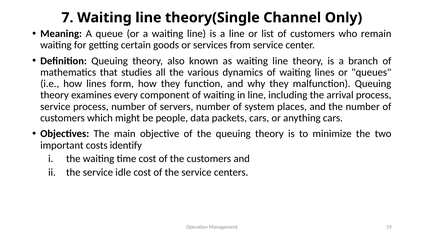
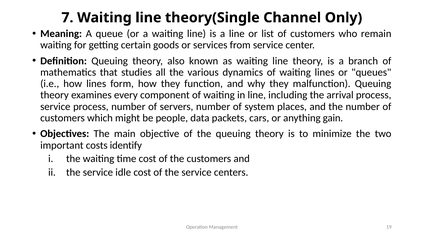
anything cars: cars -> gain
